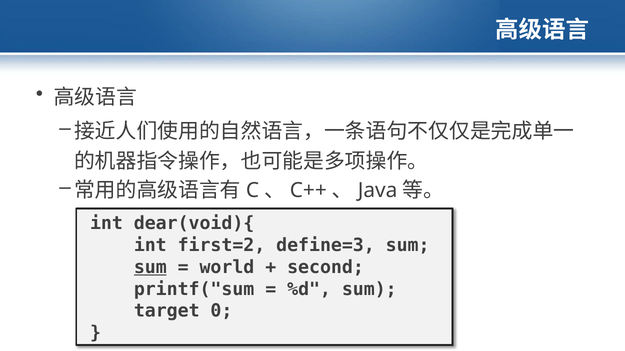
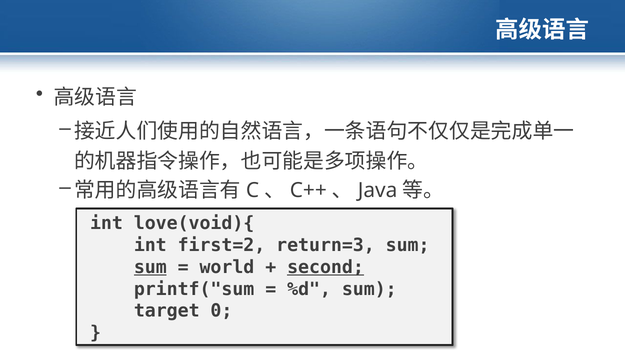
dear(void){: dear(void){ -> love(void){
define=3: define=3 -> return=3
second underline: none -> present
